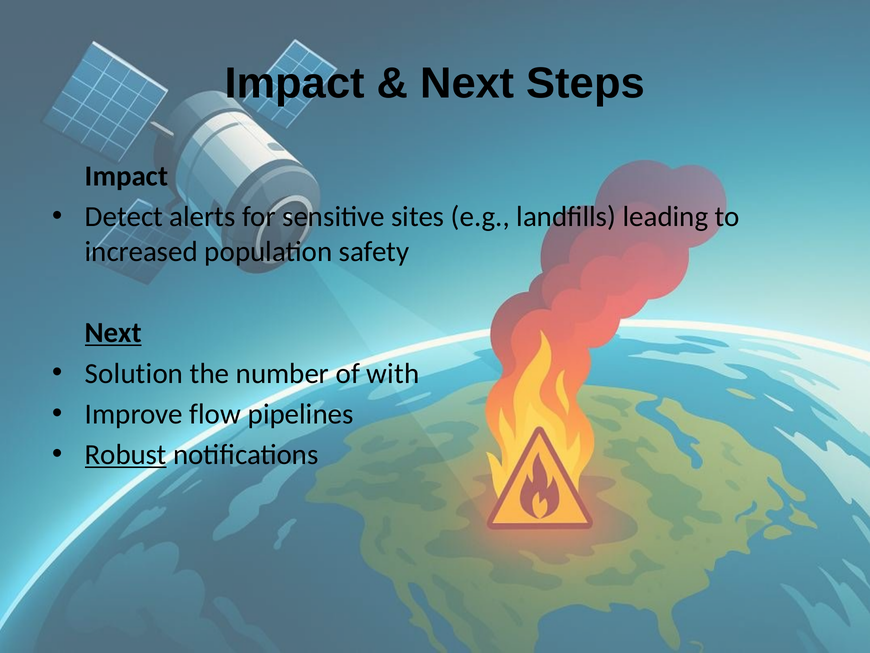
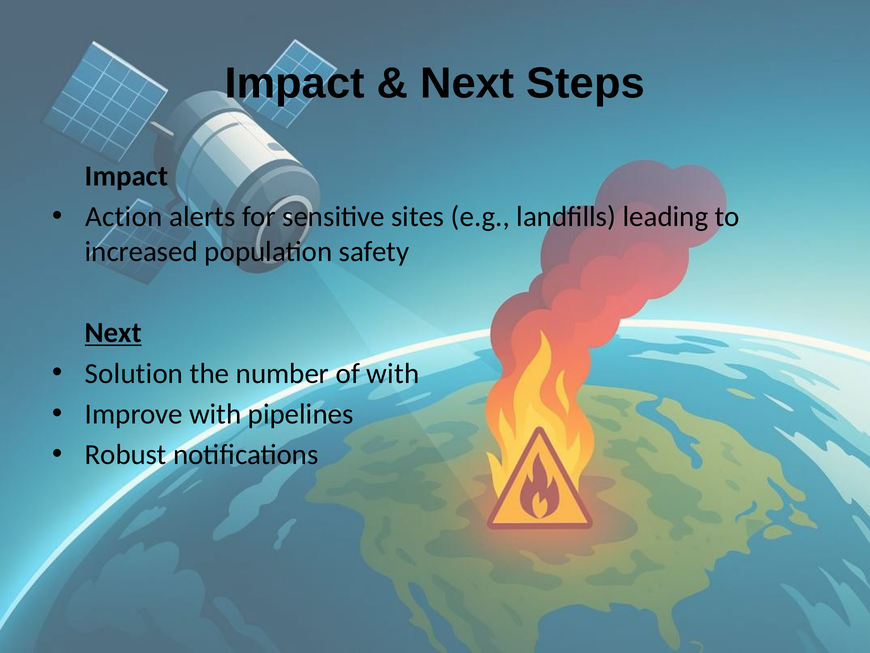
Detect: Detect -> Action
Improve flow: flow -> with
Robust underline: present -> none
